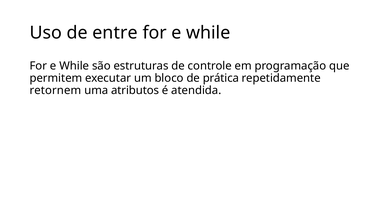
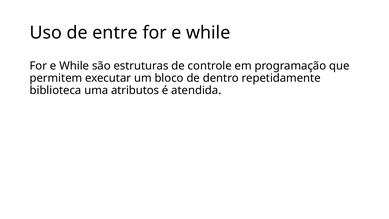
prática: prática -> dentro
retornem: retornem -> biblioteca
